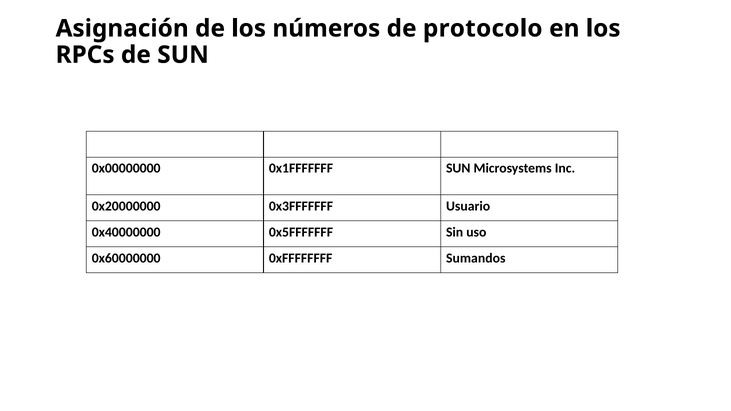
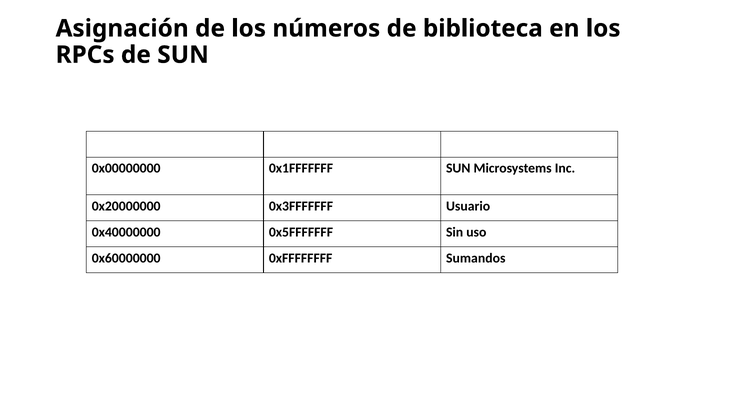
protocolo: protocolo -> biblioteca
